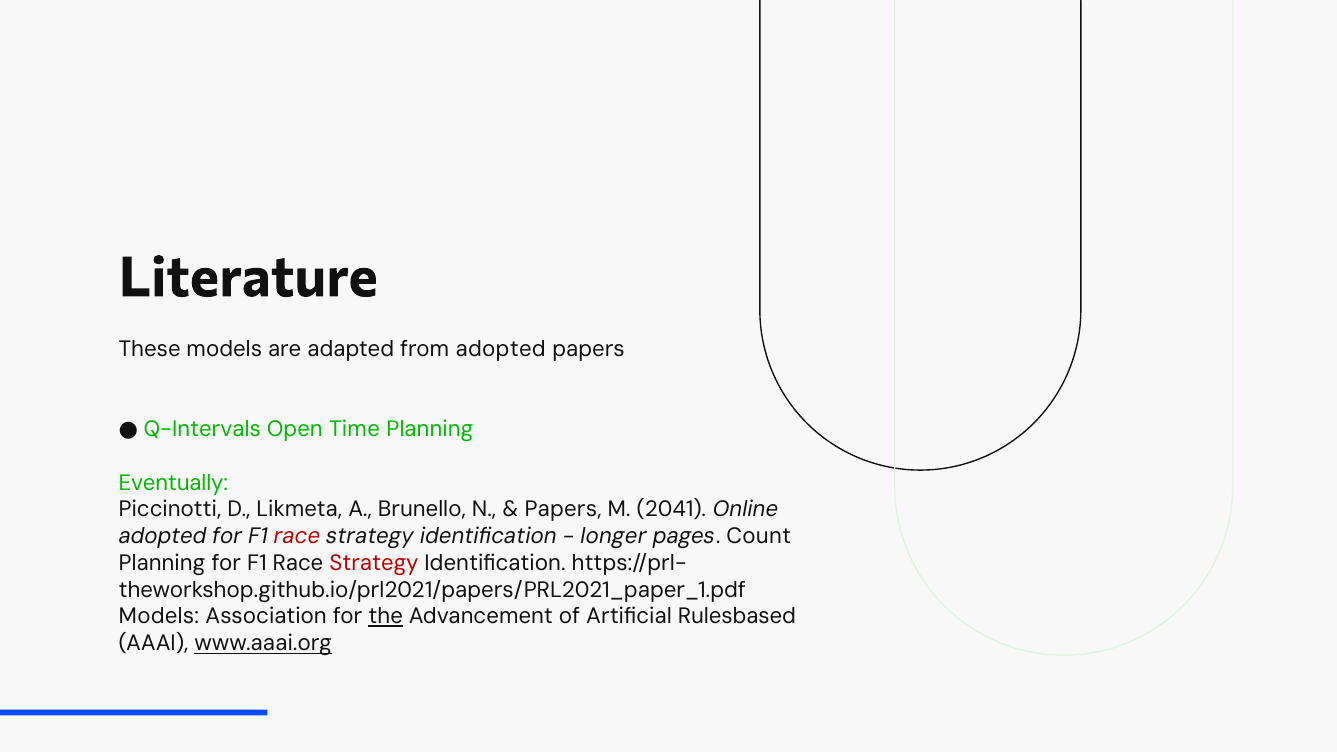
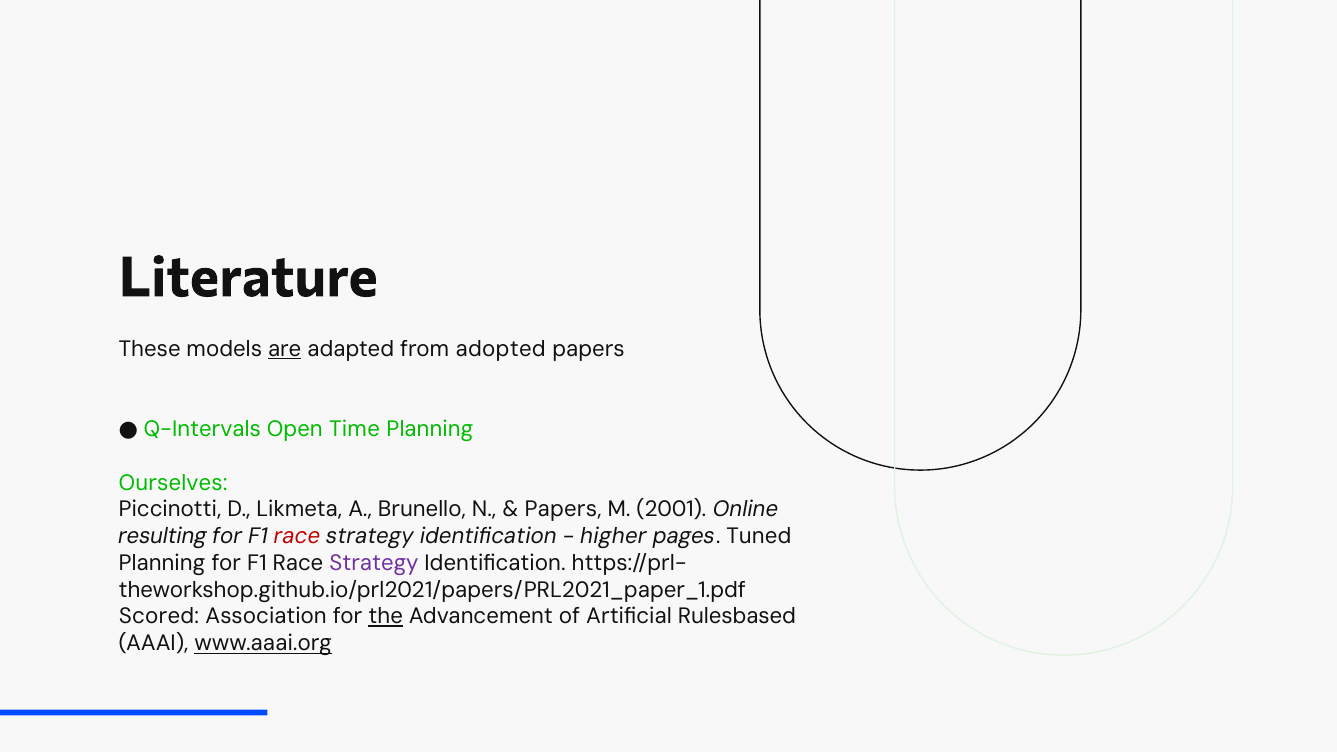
are underline: none -> present
Eventually: Eventually -> Ourselves
2041: 2041 -> 2001
adopted at (163, 536): adopted -> resulting
longer: longer -> higher
Count: Count -> Tuned
Strategy at (374, 563) colour: red -> purple
Models at (159, 617): Models -> Scored
